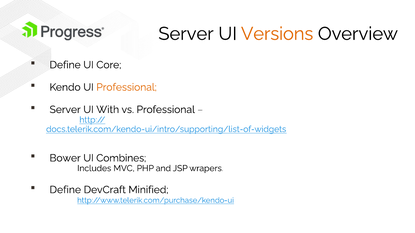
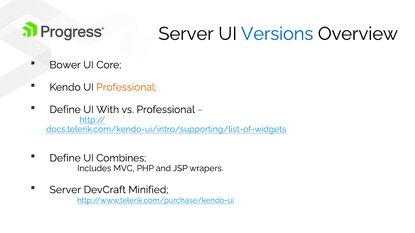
Versions colour: orange -> blue
Define at (65, 65): Define -> Bower
Server at (65, 110): Server -> Define
Bower at (65, 158): Bower -> Define
Define at (65, 190): Define -> Server
